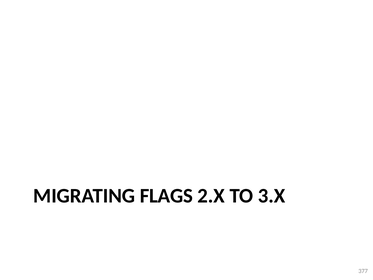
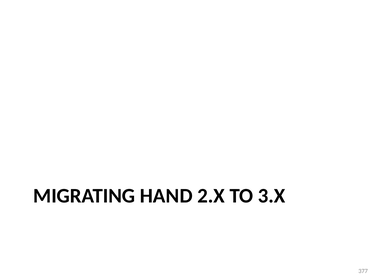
FLAGS: FLAGS -> HAND
